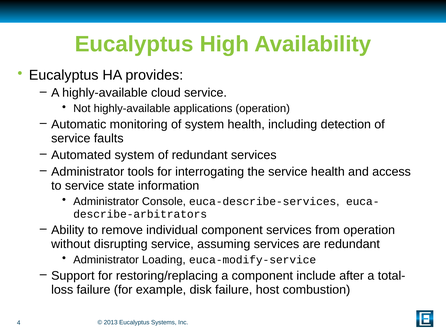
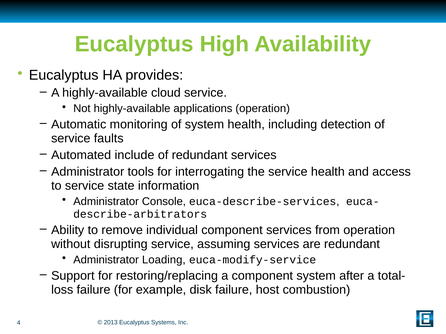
Automated system: system -> include
component include: include -> system
